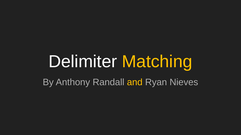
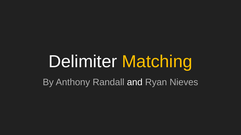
and colour: yellow -> white
